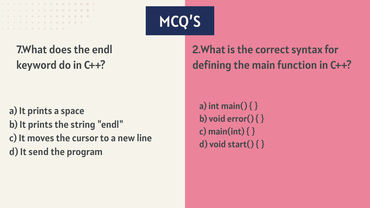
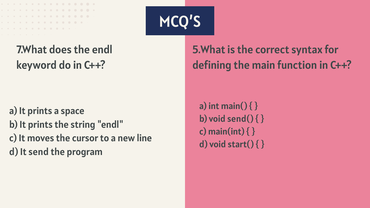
2.What: 2.What -> 5.What
error(: error( -> send(
